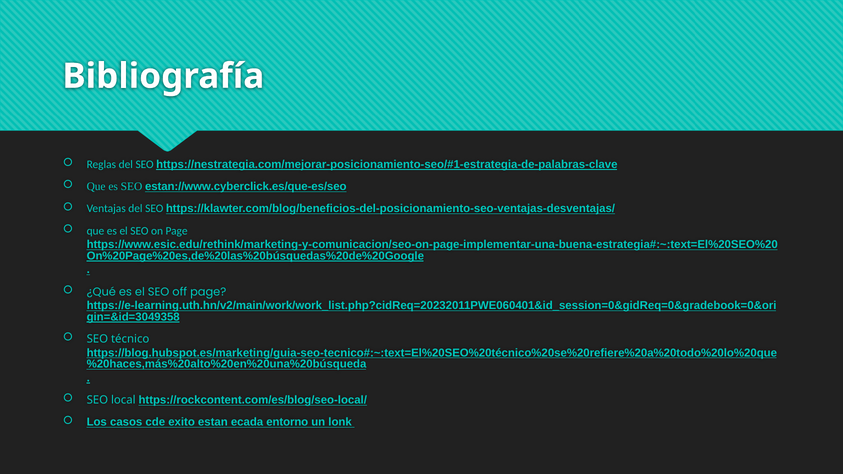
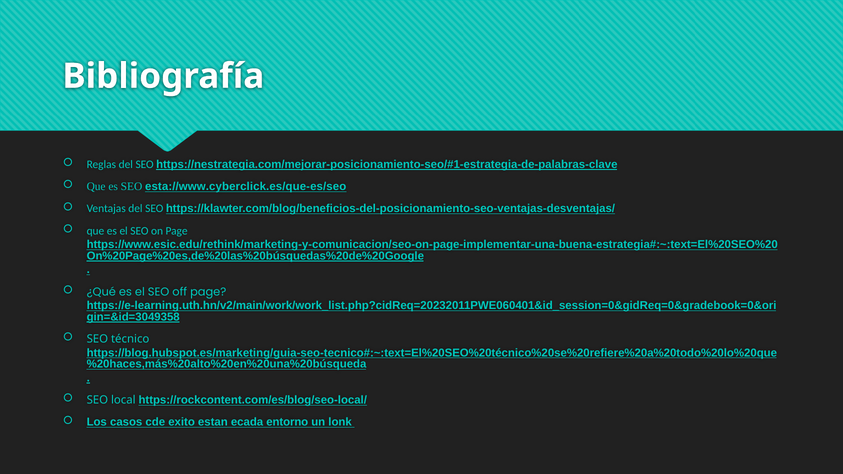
estan://www.cyberclick.es/que-es/seo: estan://www.cyberclick.es/que-es/seo -> esta://www.cyberclick.es/que-es/seo
